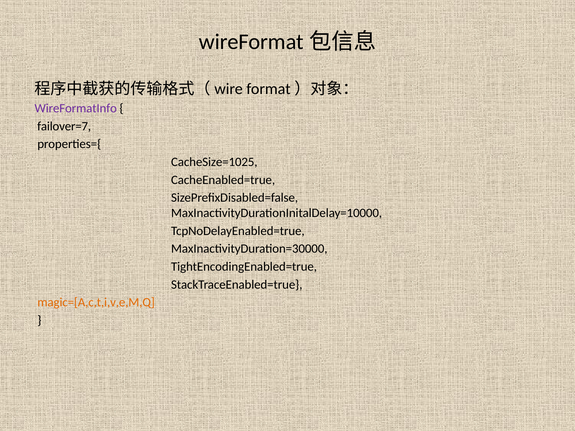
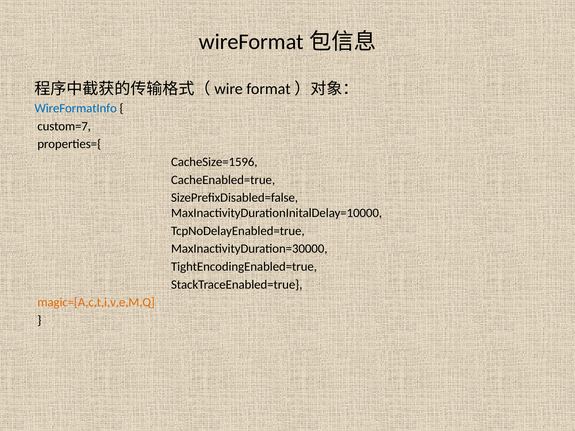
WireFormatInfo colour: purple -> blue
failover=7: failover=7 -> custom=7
CacheSize=1025: CacheSize=1025 -> CacheSize=1596
